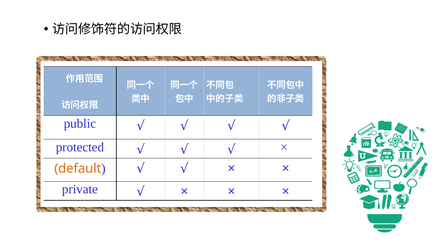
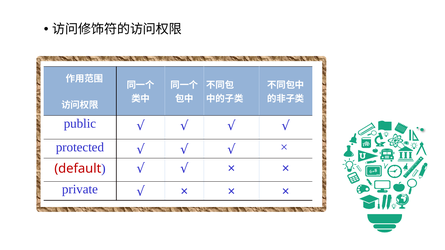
default colour: orange -> red
